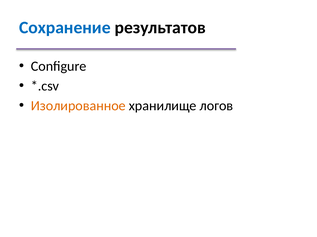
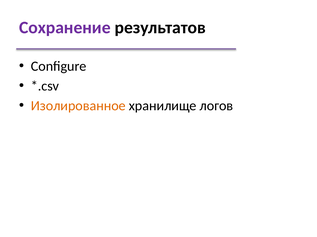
Сохранение colour: blue -> purple
